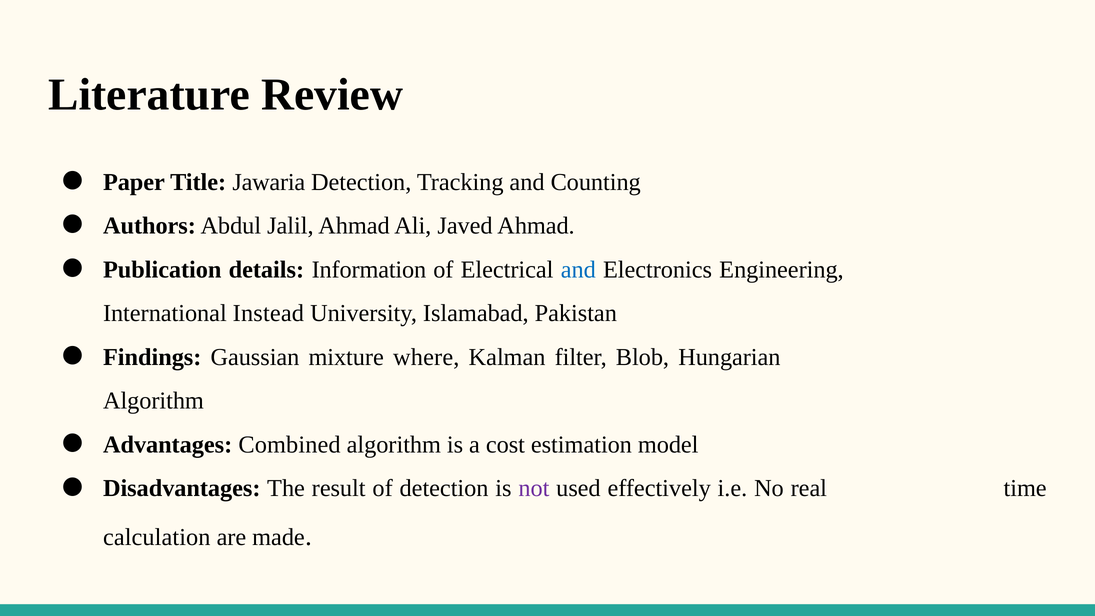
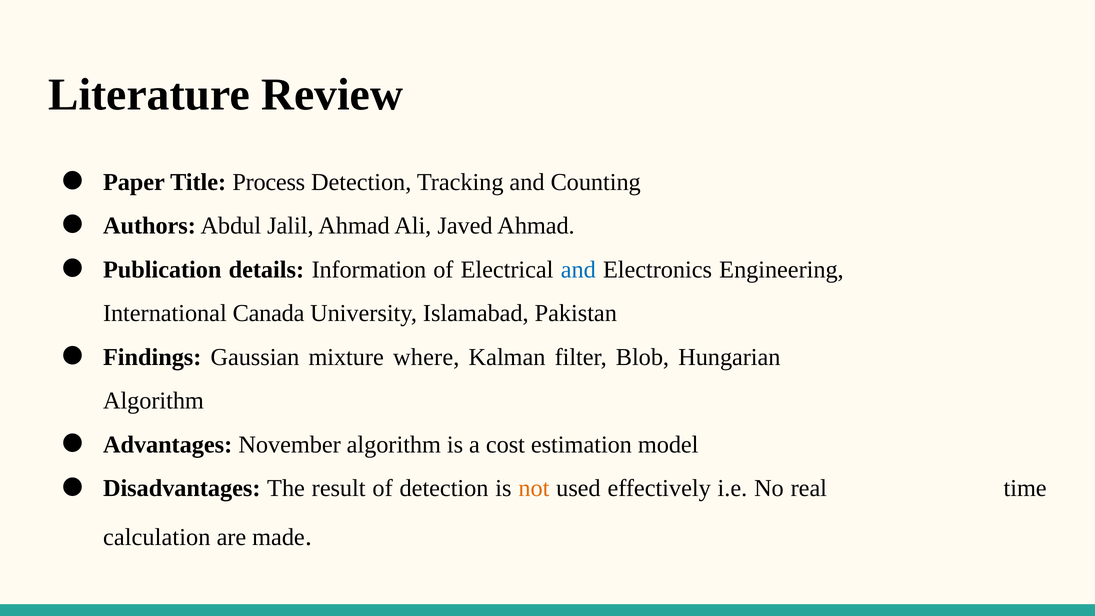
Jawaria: Jawaria -> Process
Instead: Instead -> Canada
Combined: Combined -> November
not colour: purple -> orange
